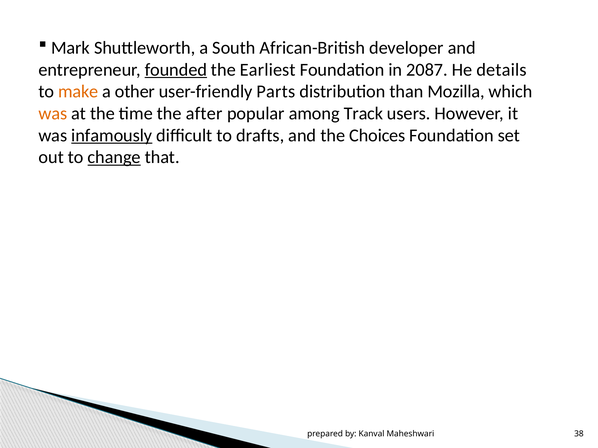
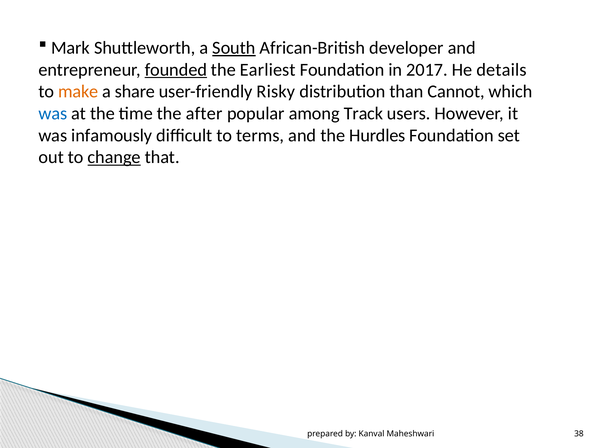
South underline: none -> present
2087: 2087 -> 2017
other: other -> share
Parts: Parts -> Risky
Mozilla: Mozilla -> Cannot
was at (53, 114) colour: orange -> blue
infamously underline: present -> none
drafts: drafts -> terms
Choices: Choices -> Hurdles
